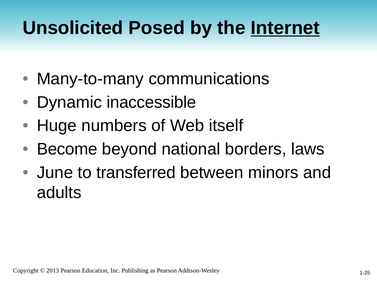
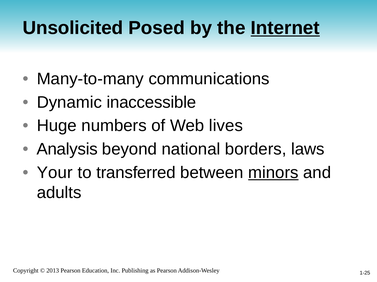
itself: itself -> lives
Become: Become -> Analysis
June: June -> Your
minors underline: none -> present
